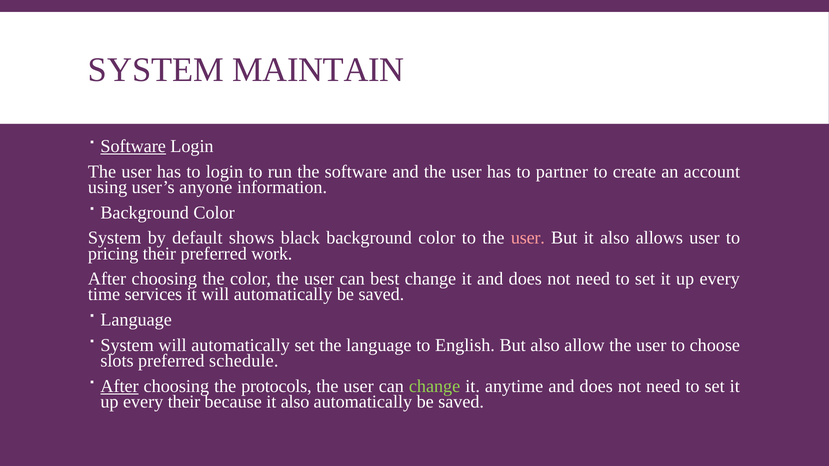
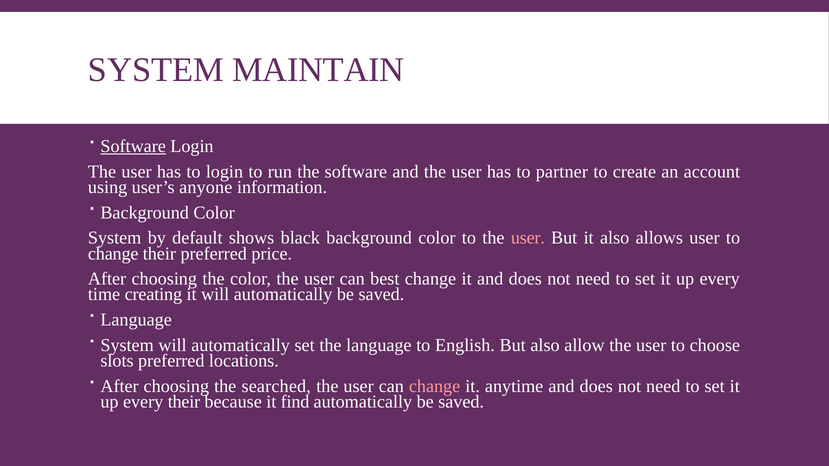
pricing at (113, 254): pricing -> change
work: work -> price
services: services -> creating
schedule: schedule -> locations
After at (120, 386) underline: present -> none
protocols: protocols -> searched
change at (435, 386) colour: light green -> pink
because it also: also -> find
